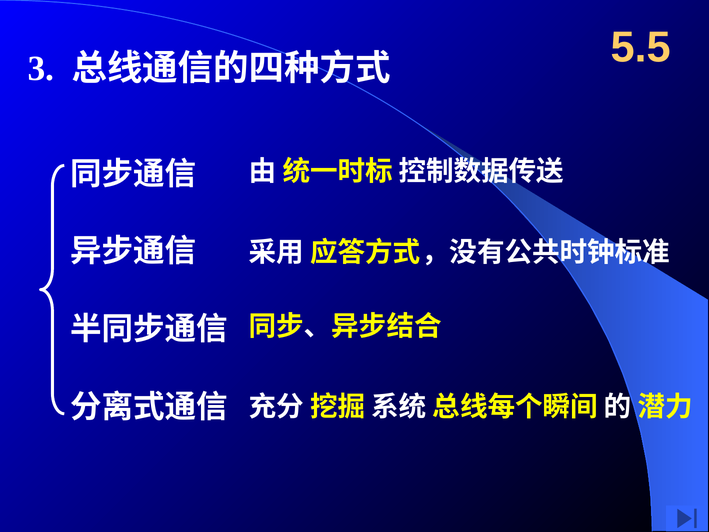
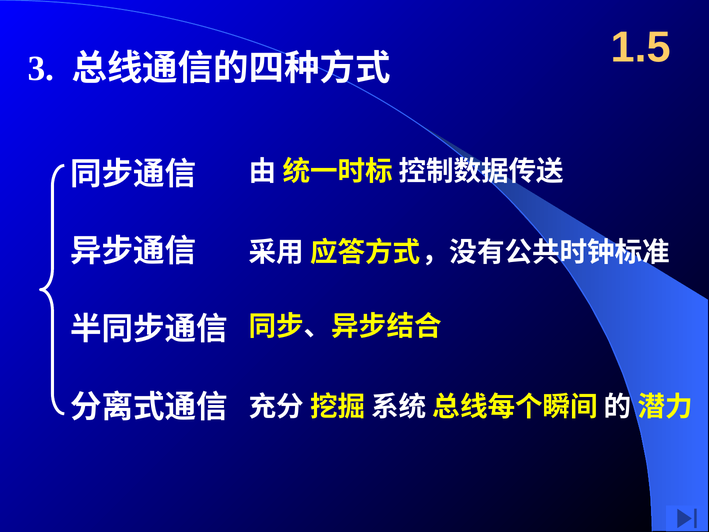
5.5: 5.5 -> 1.5
